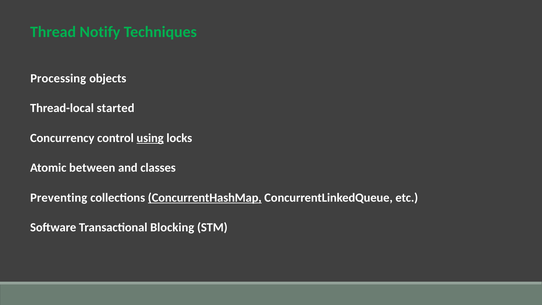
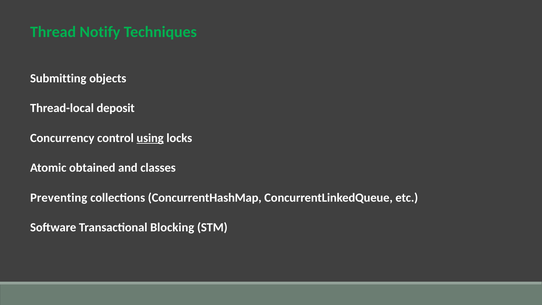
Processing: Processing -> Submitting
started: started -> deposit
between: between -> obtained
ConcurrentHashMap underline: present -> none
